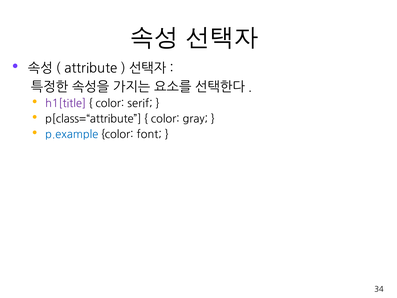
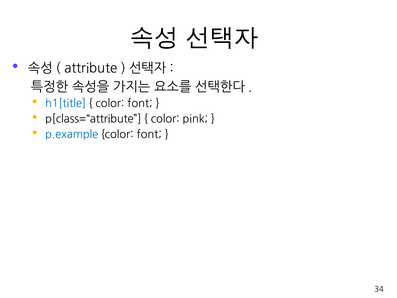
h1[title colour: purple -> blue
serif at (140, 103): serif -> font
gray: gray -> pink
